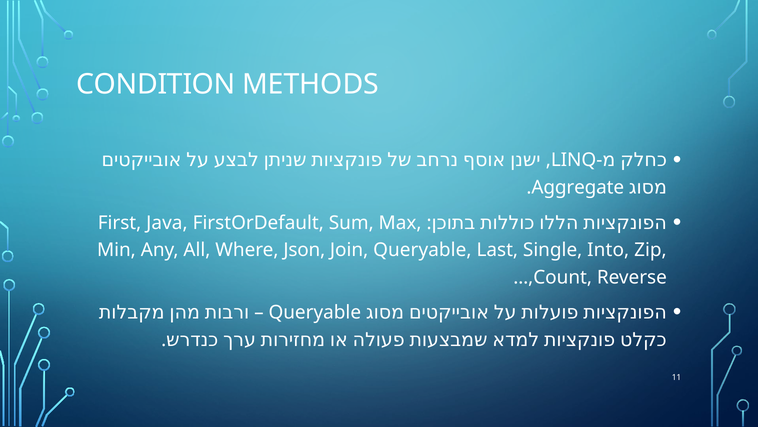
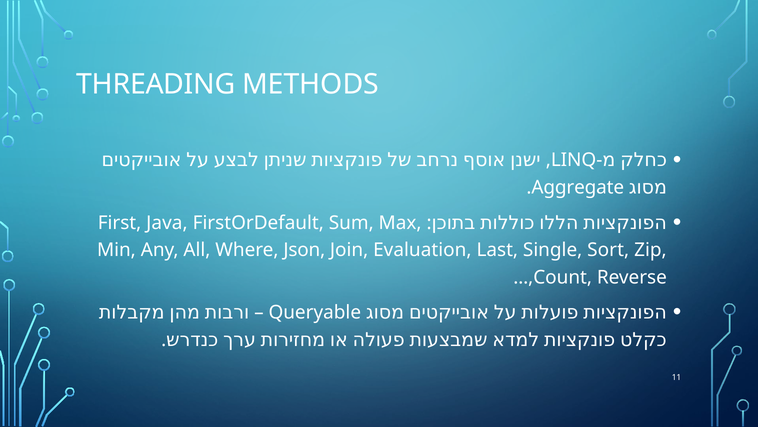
CONDITION: CONDITION -> THREADING
Join Queryable: Queryable -> Evaluation
Into: Into -> Sort
